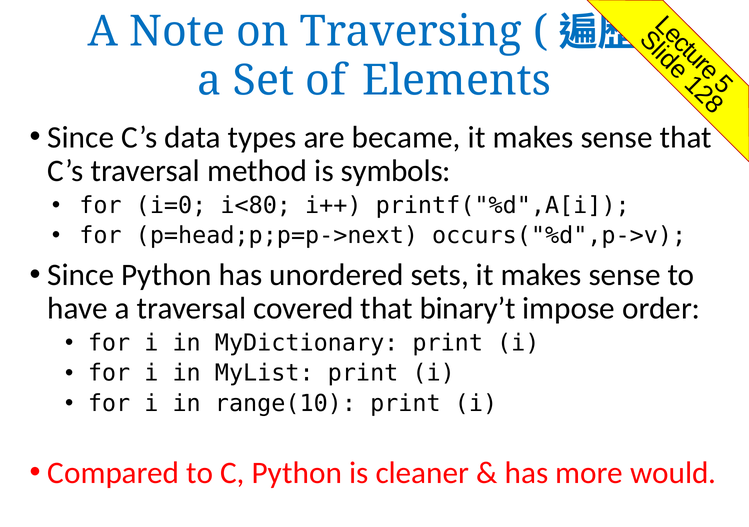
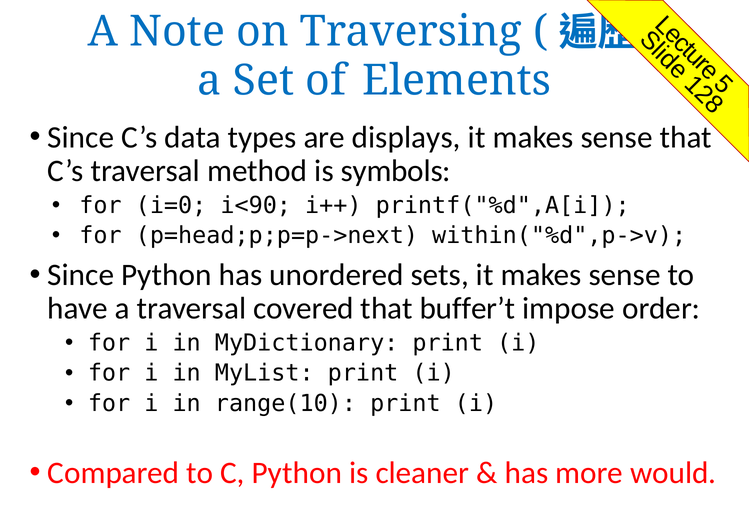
became: became -> displays
i<80: i<80 -> i<90
occurs("%d",p->v: occurs("%d",p->v -> within("%d",p->v
binary’t: binary’t -> buffer’t
